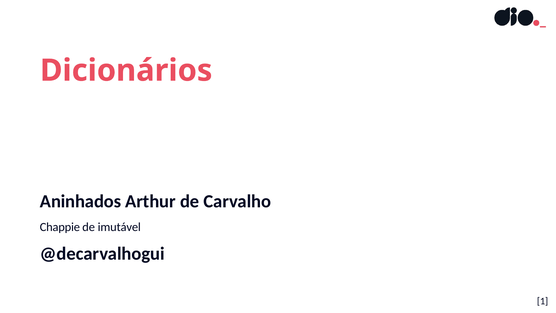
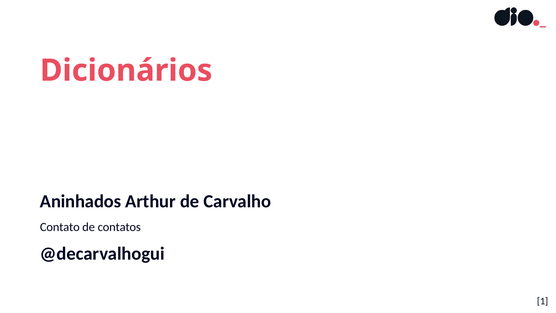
Chappie: Chappie -> Contato
imutável: imutável -> contatos
